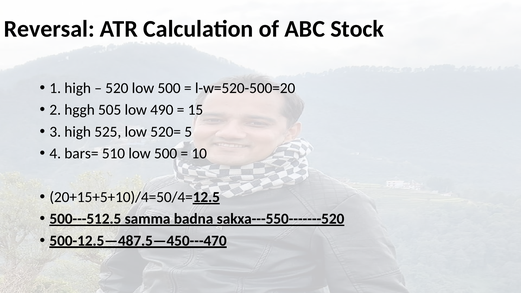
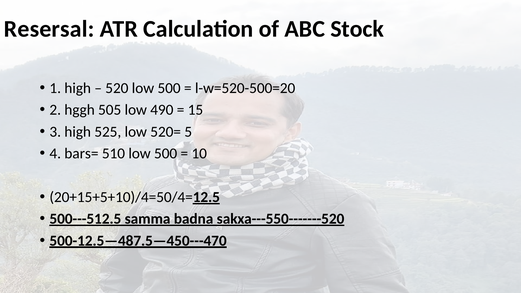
Reversal: Reversal -> Resersal
